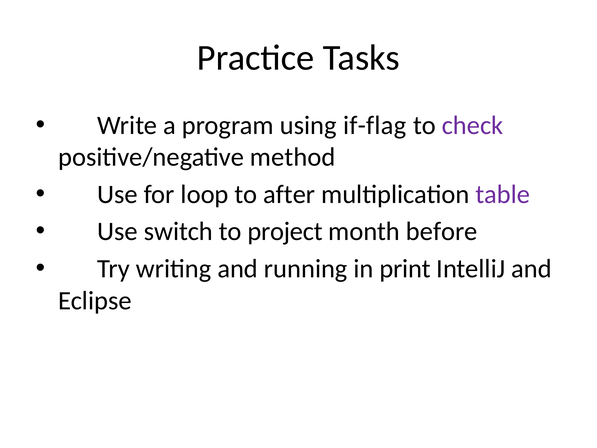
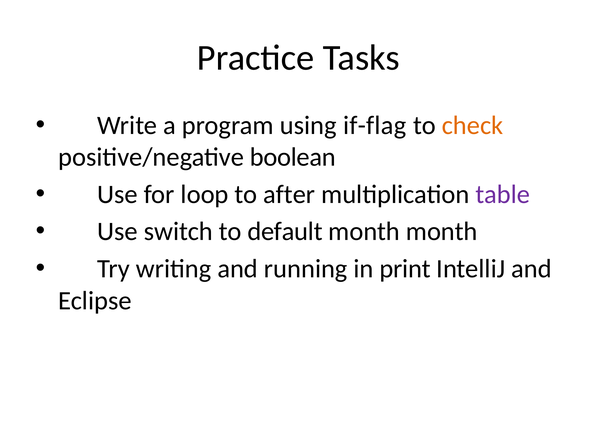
check colour: purple -> orange
method: method -> boolean
project: project -> default
month before: before -> month
